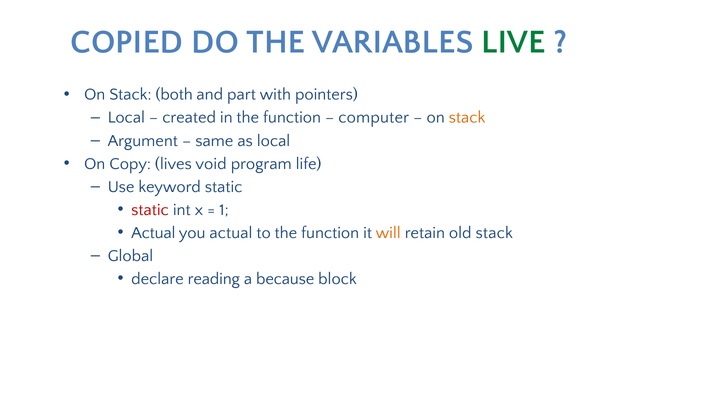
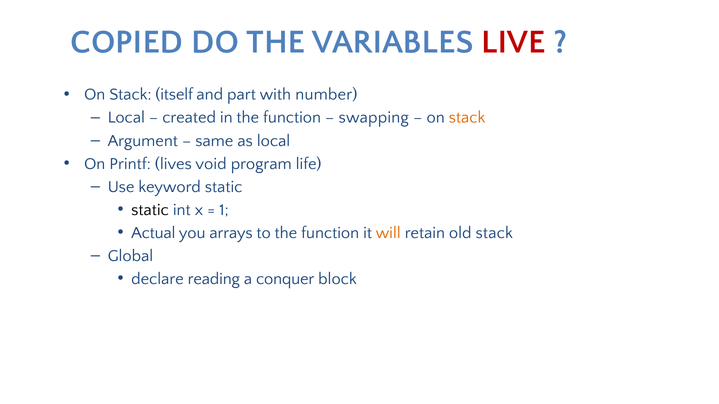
LIVE colour: green -> red
both: both -> itself
pointers: pointers -> number
computer: computer -> swapping
Copy: Copy -> Printf
static at (150, 210) colour: red -> black
you actual: actual -> arrays
because: because -> conquer
